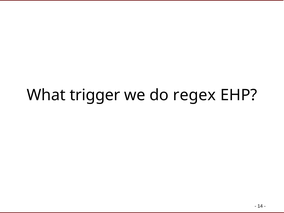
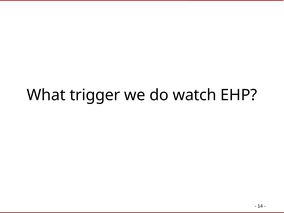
regex: regex -> watch
